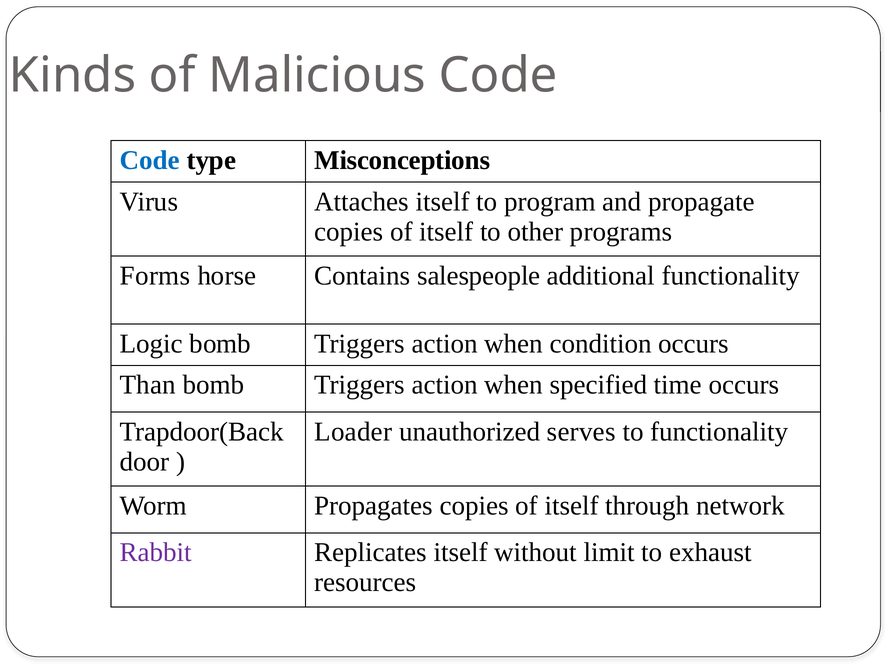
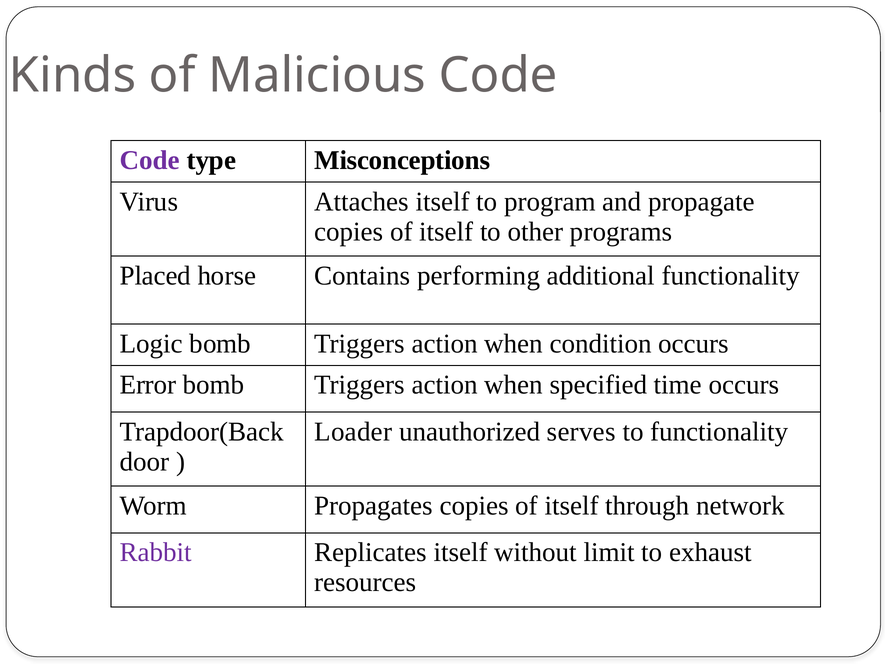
Code at (150, 160) colour: blue -> purple
Forms: Forms -> Placed
salespeople: salespeople -> performing
Than: Than -> Error
